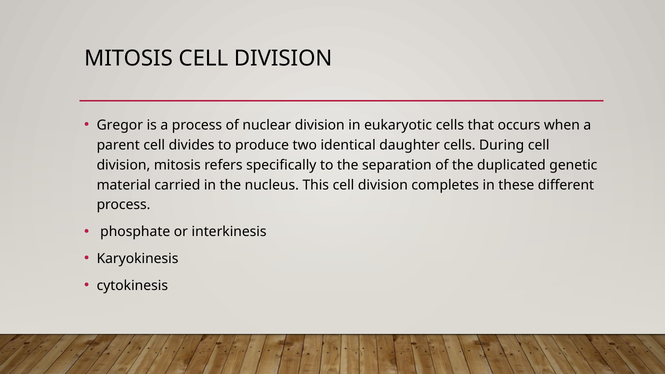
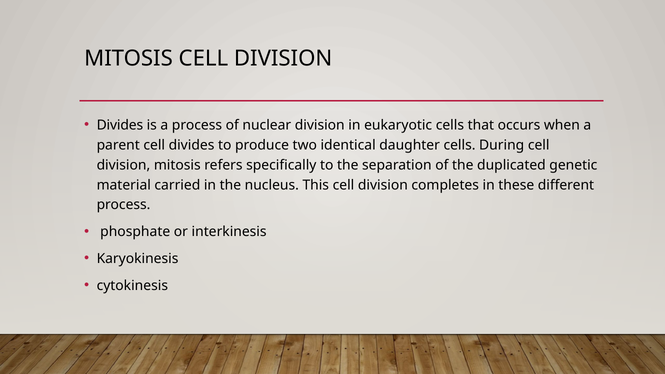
Gregor at (120, 125): Gregor -> Divides
